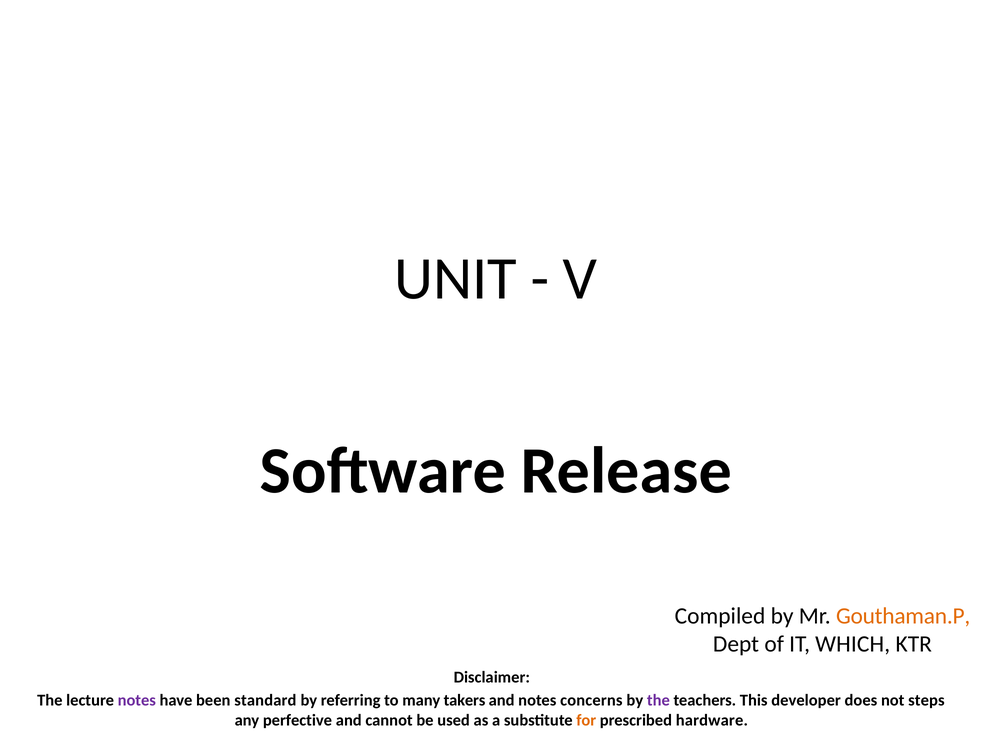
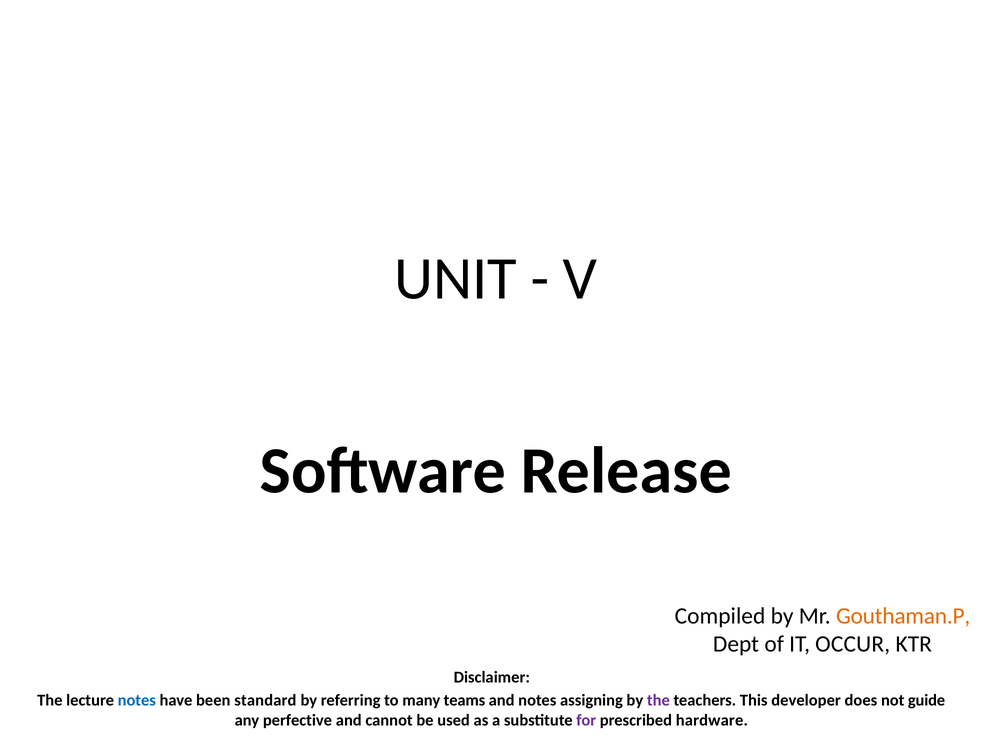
WHICH: WHICH -> OCCUR
notes at (137, 701) colour: purple -> blue
takers: takers -> teams
concerns: concerns -> assigning
steps: steps -> guide
for colour: orange -> purple
